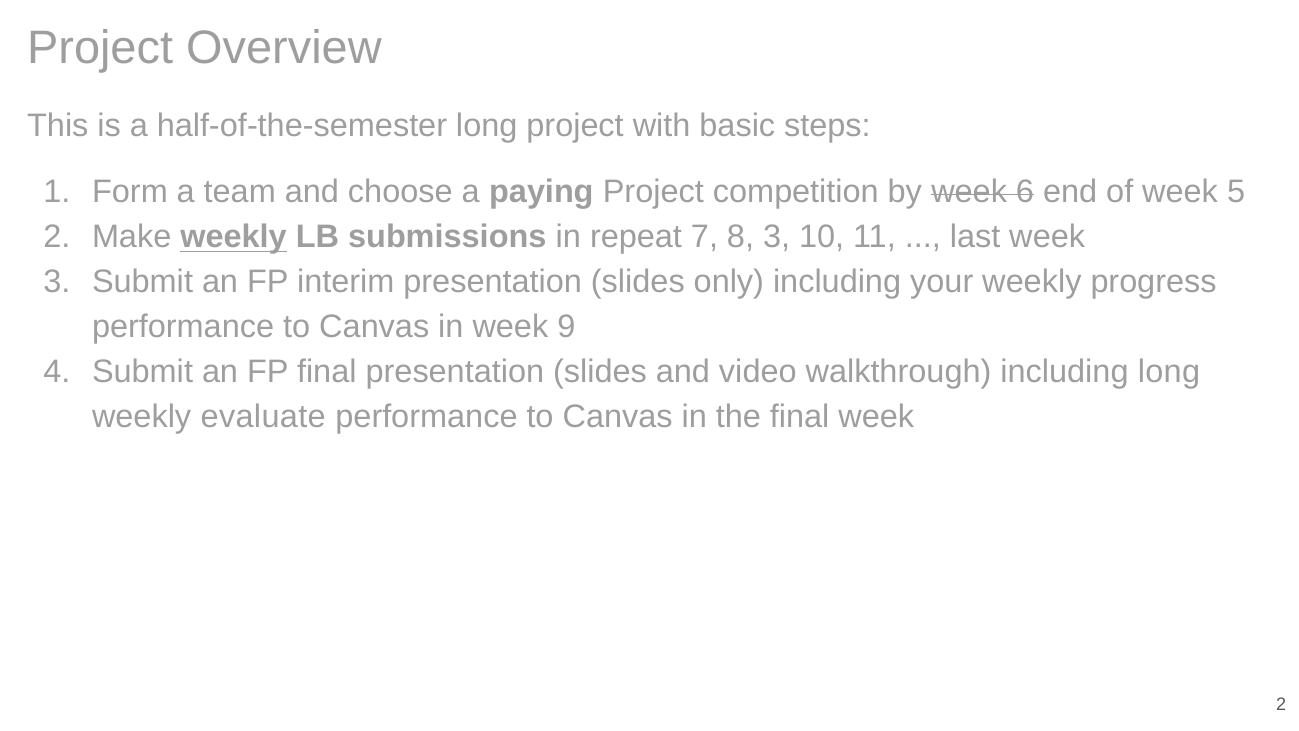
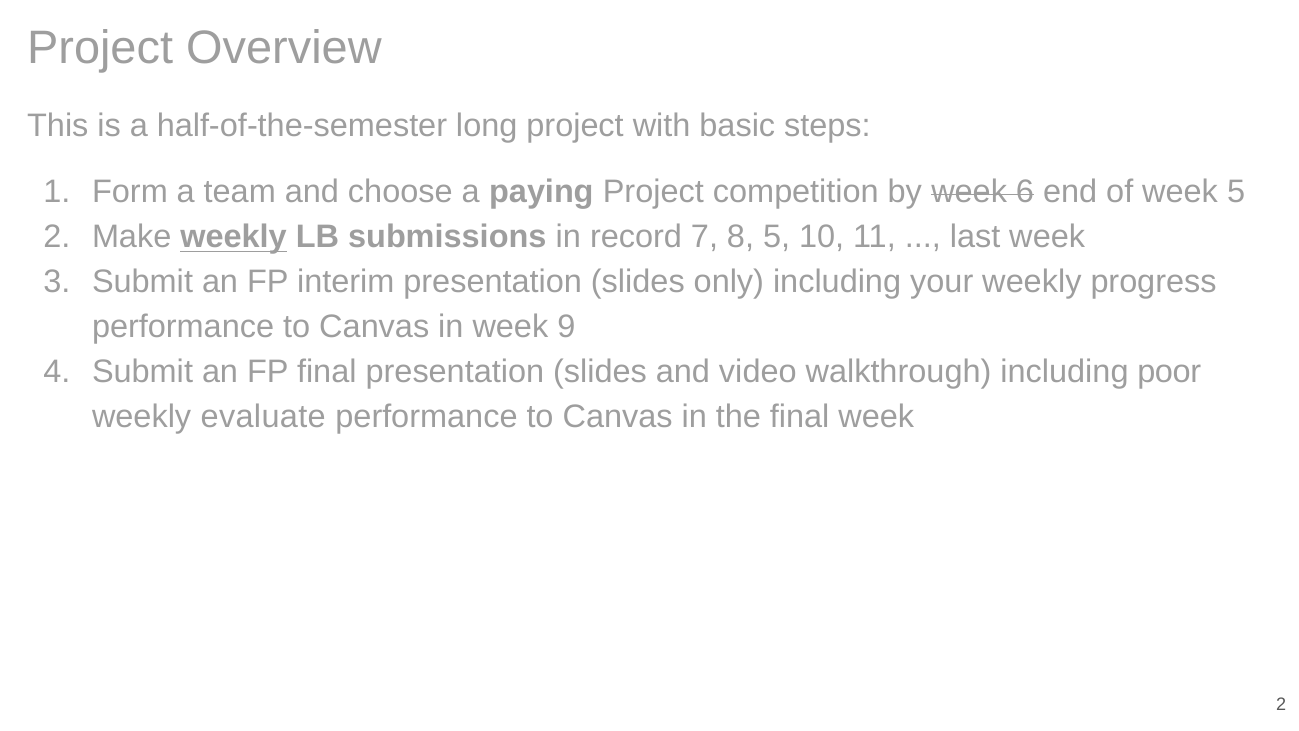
repeat: repeat -> record
8 3: 3 -> 5
including long: long -> poor
